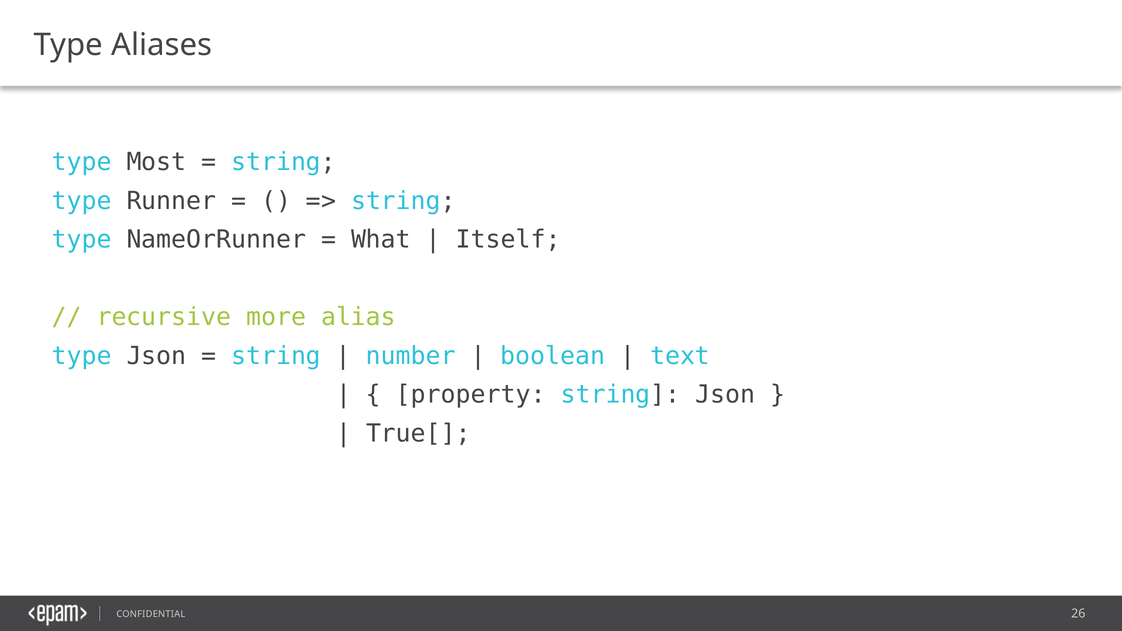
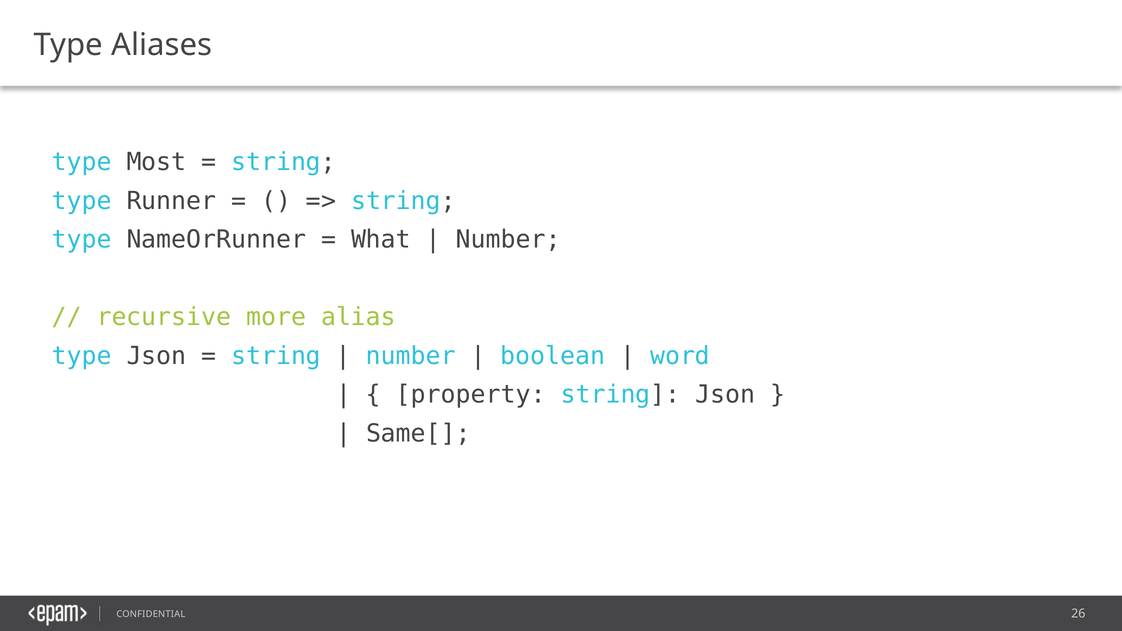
Itself at (508, 240): Itself -> Number
text: text -> word
True[: True[ -> Same[
